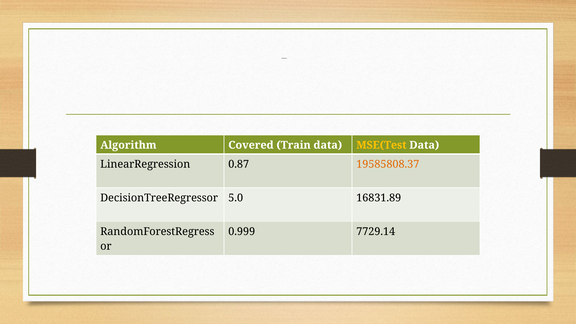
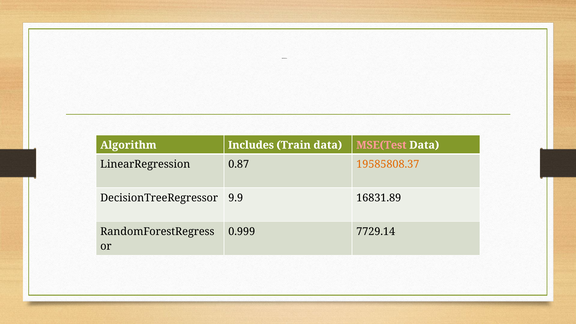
Covered: Covered -> Includes
MSE(Test colour: yellow -> pink
5.0: 5.0 -> 9.9
